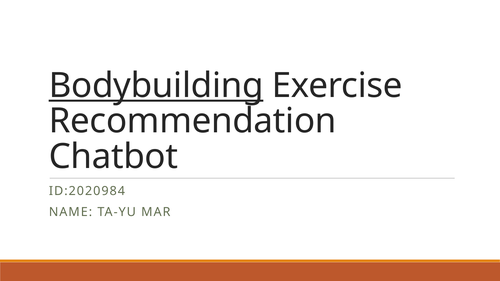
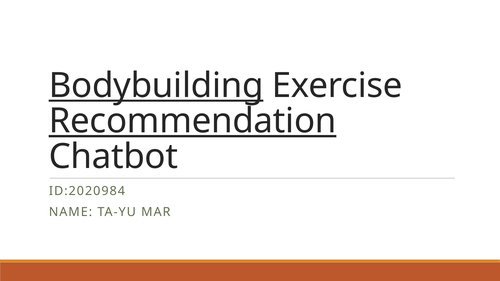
Recommendation underline: none -> present
